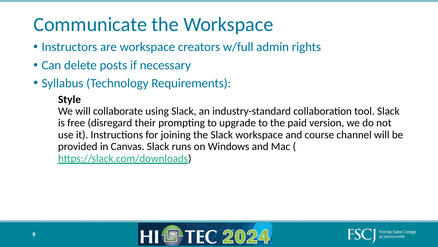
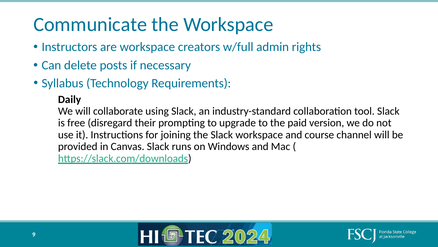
Style: Style -> Daily
